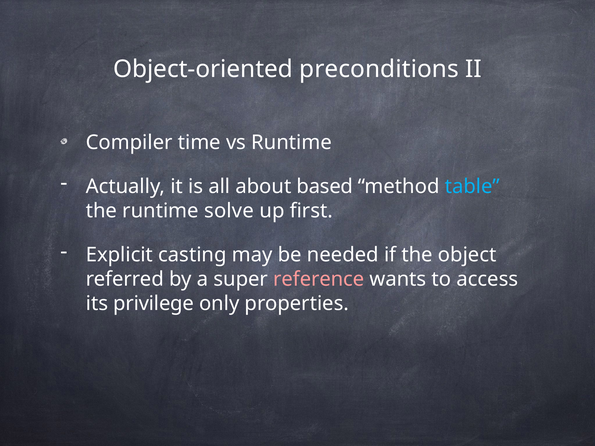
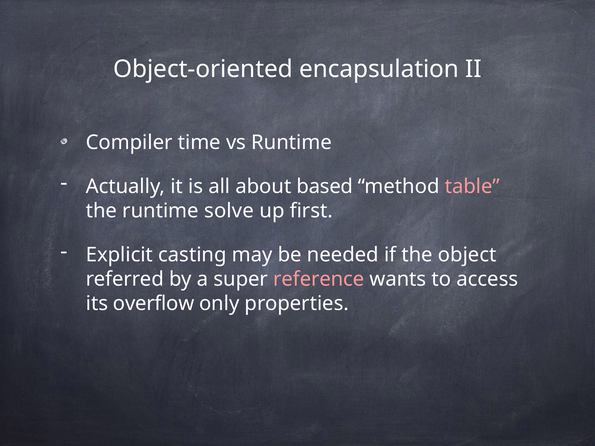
preconditions: preconditions -> encapsulation
table colour: light blue -> pink
privilege: privilege -> overflow
